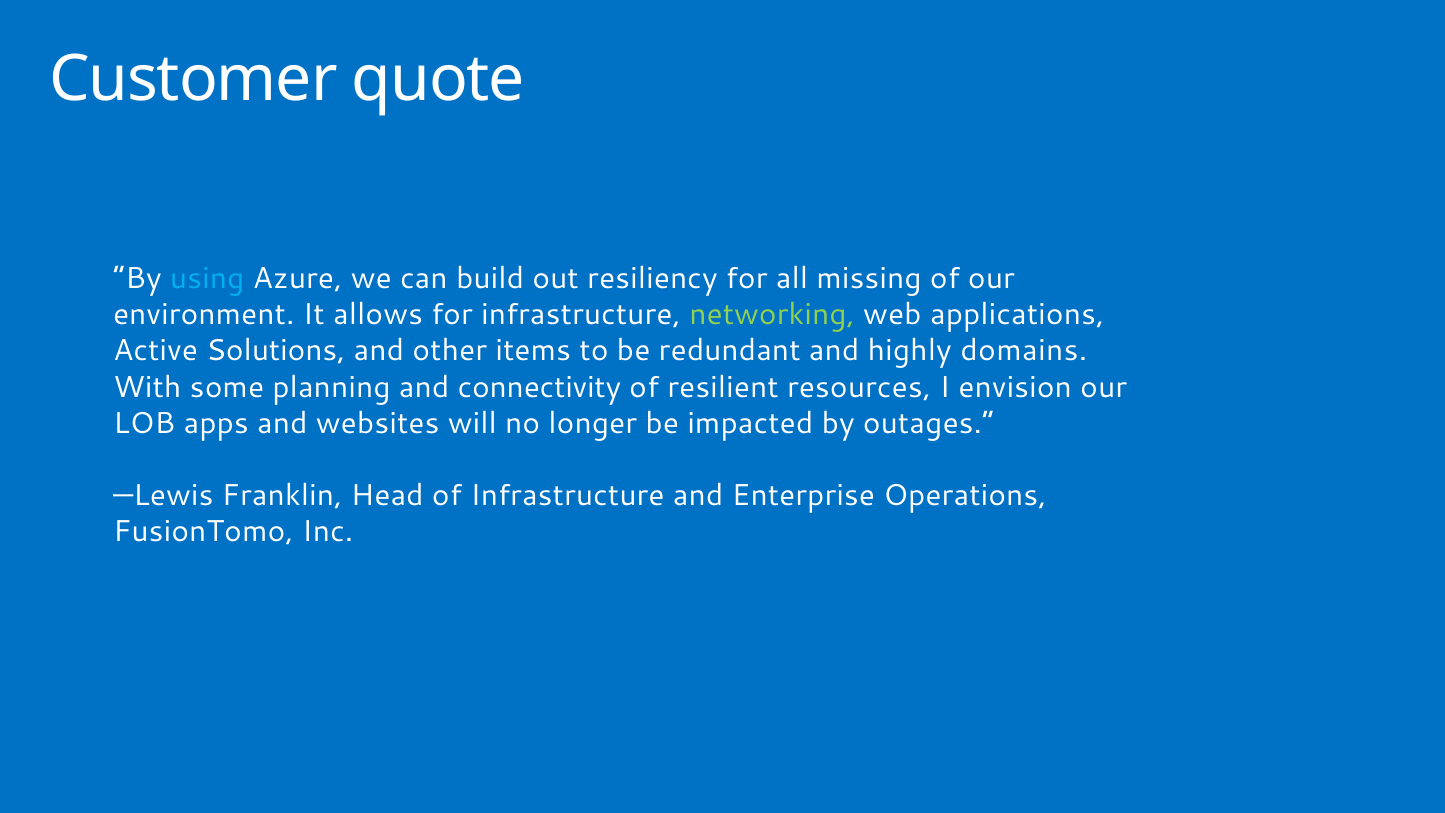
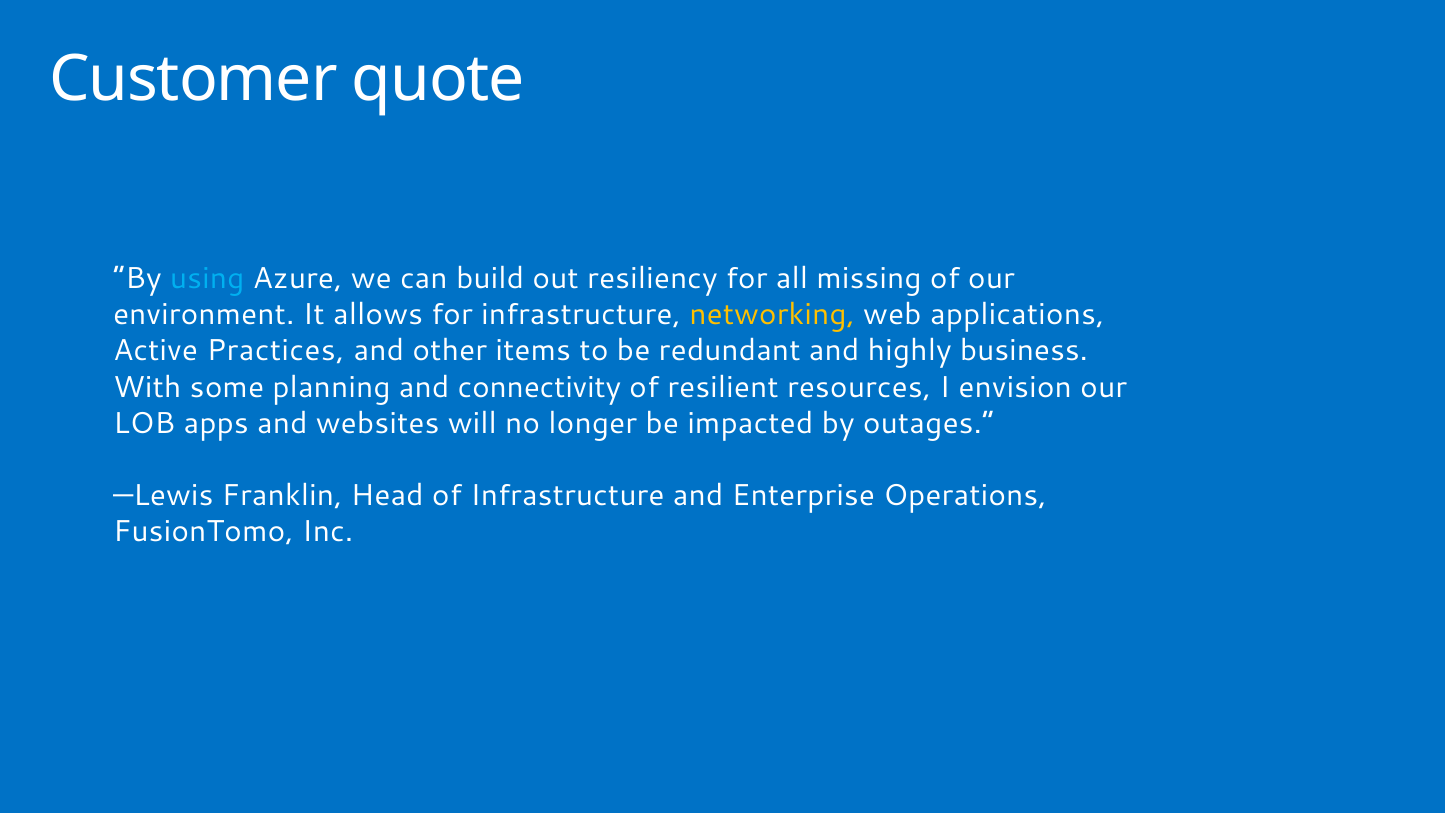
networking colour: light green -> yellow
Solutions: Solutions -> Practices
domains: domains -> business
